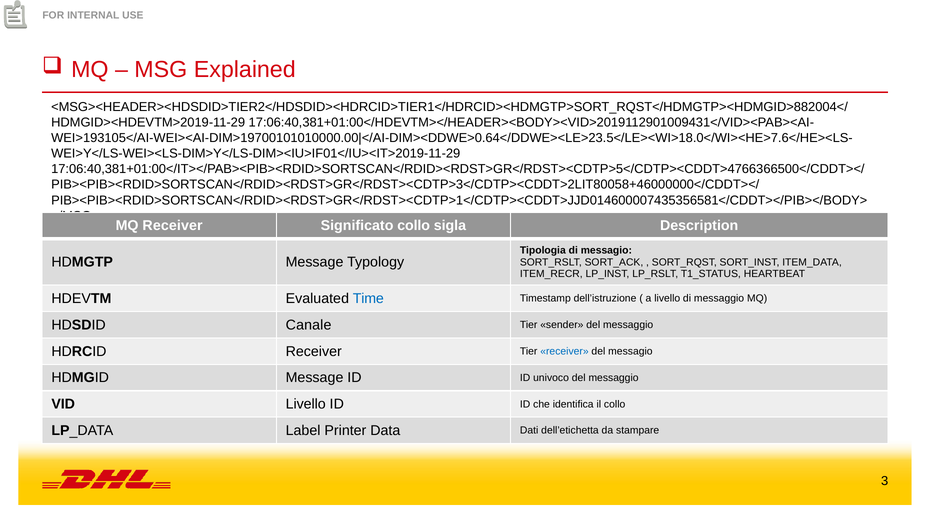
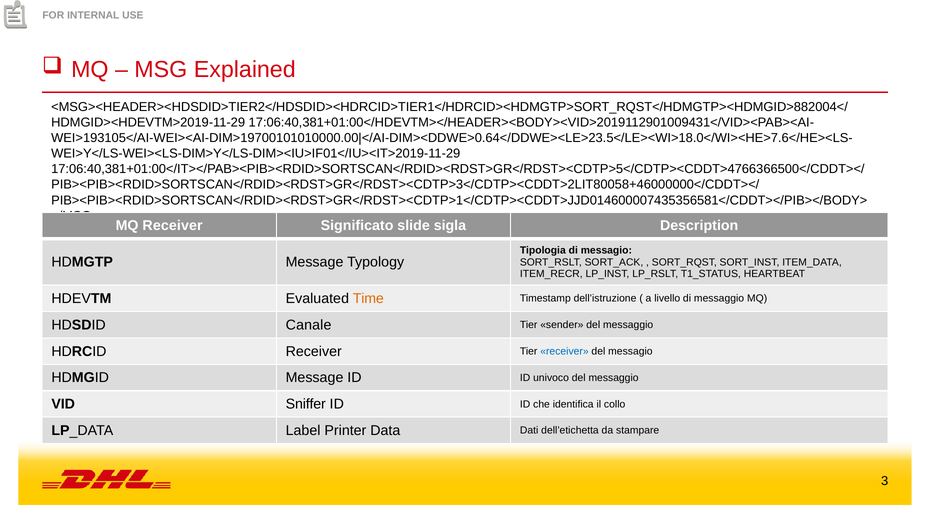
Significato collo: collo -> slide
Time colour: blue -> orange
VID Livello: Livello -> Sniffer
